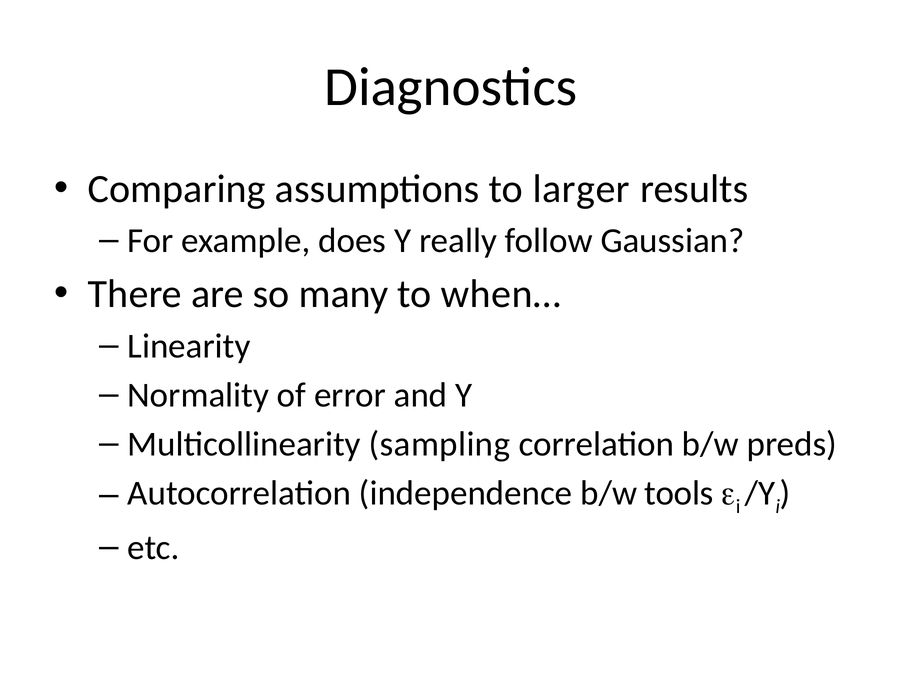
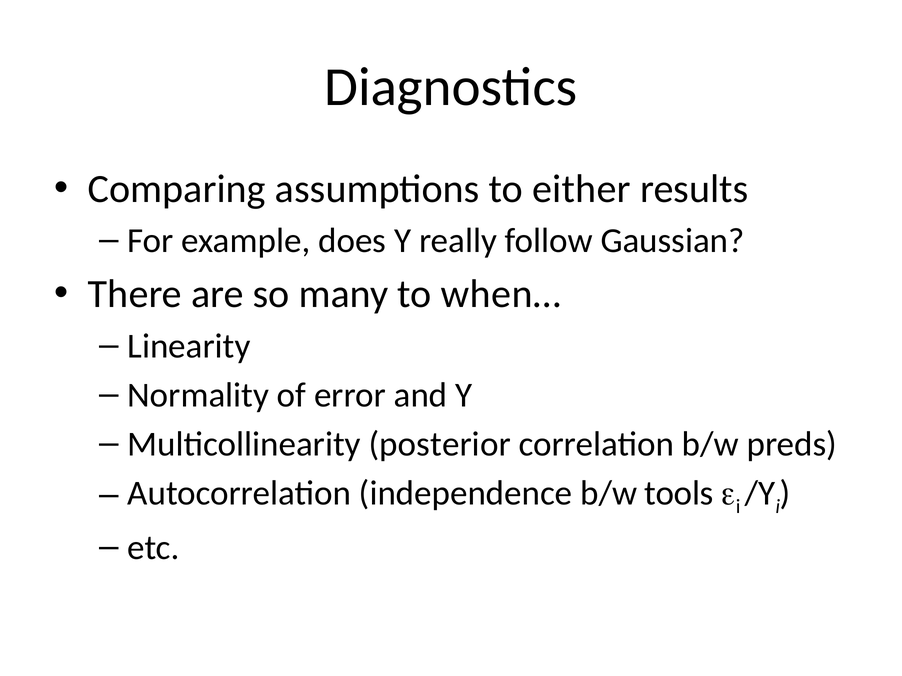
larger: larger -> either
sampling: sampling -> posterior
